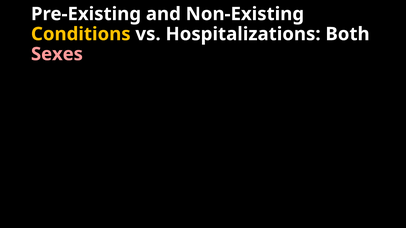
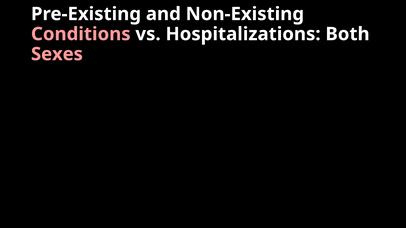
Conditions colour: yellow -> pink
